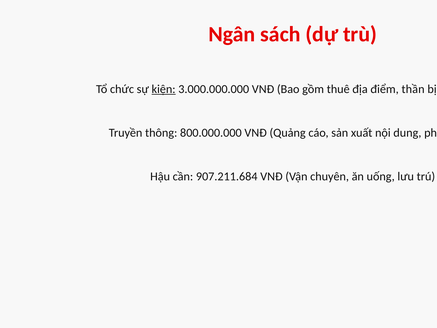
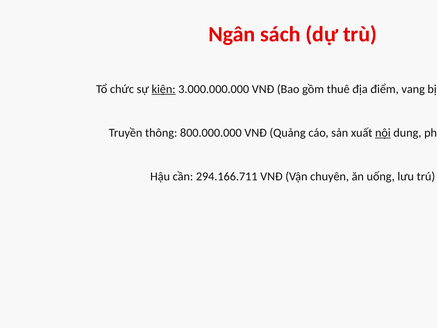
thần: thần -> vang
nội underline: none -> present
907.211.684: 907.211.684 -> 294.166.711
